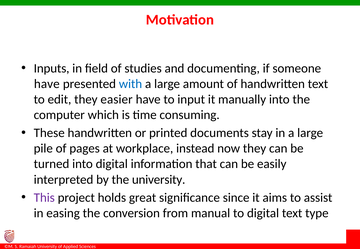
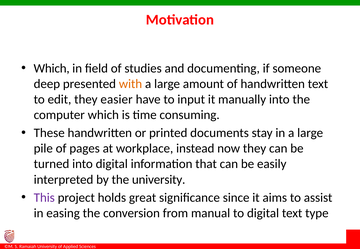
Inputs at (52, 68): Inputs -> Which
have at (47, 84): have -> deep
with colour: blue -> orange
